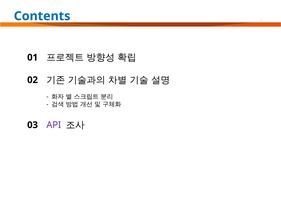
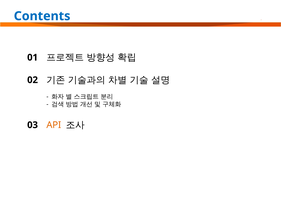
API colour: purple -> orange
